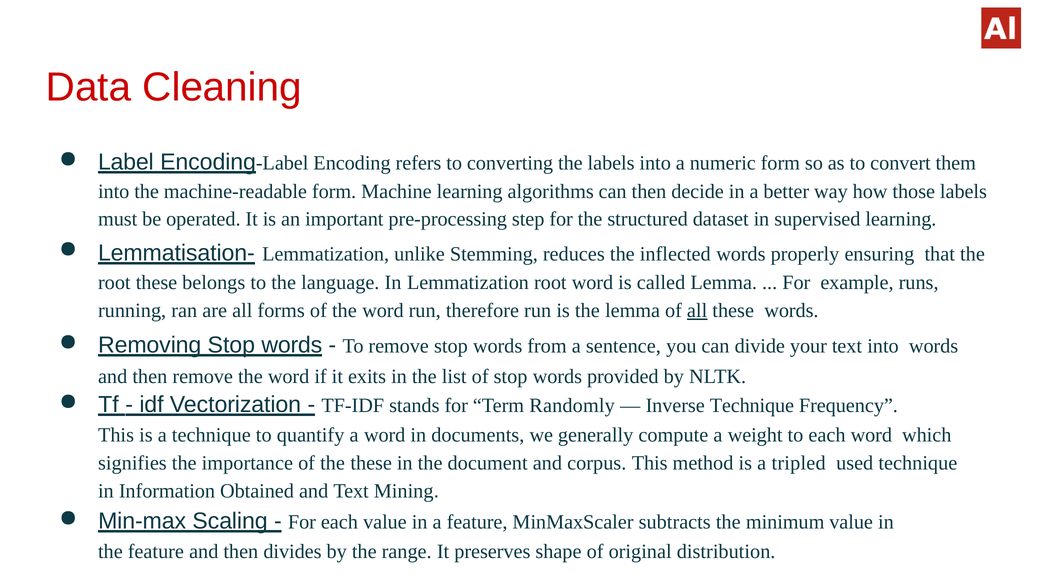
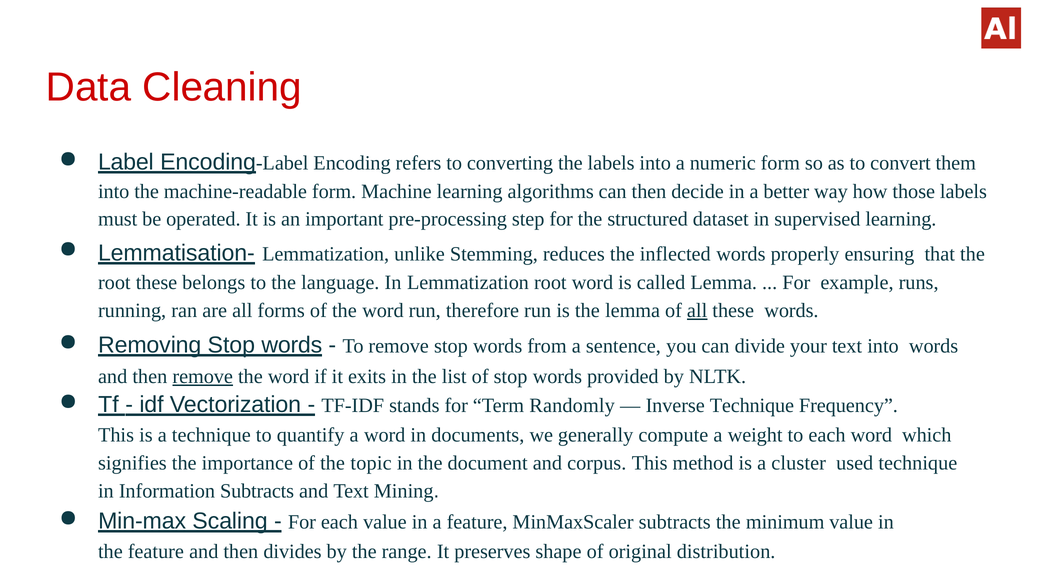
remove at (203, 376) underline: none -> present
the these: these -> topic
tripled: tripled -> cluster
Information Obtained: Obtained -> Subtracts
